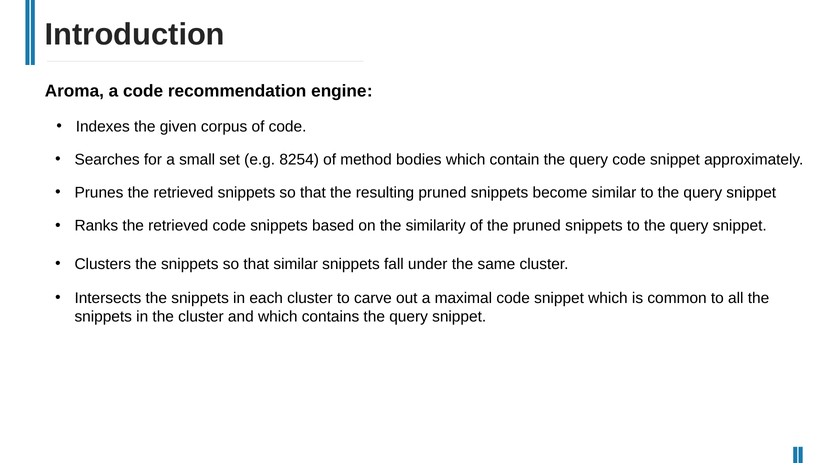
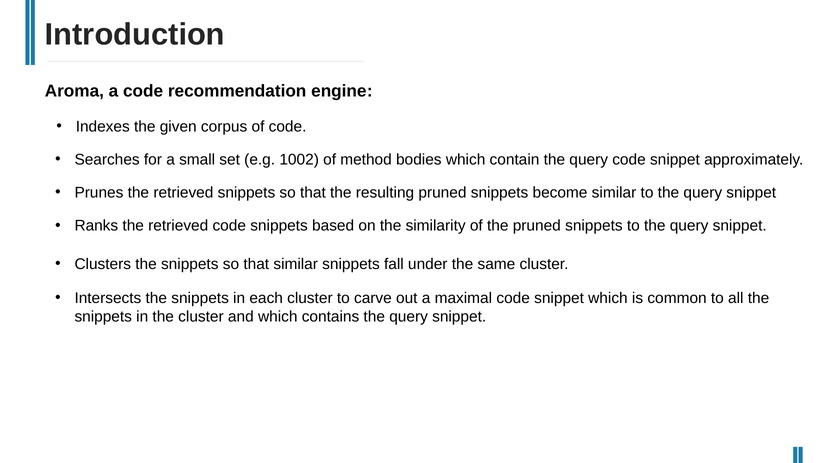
8254: 8254 -> 1002
